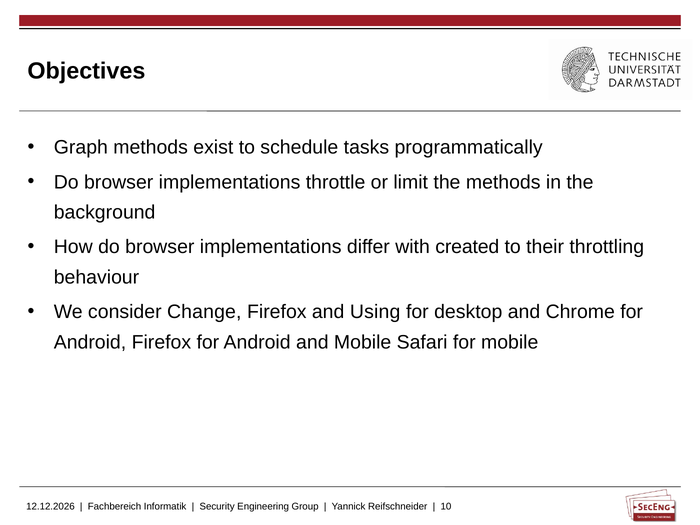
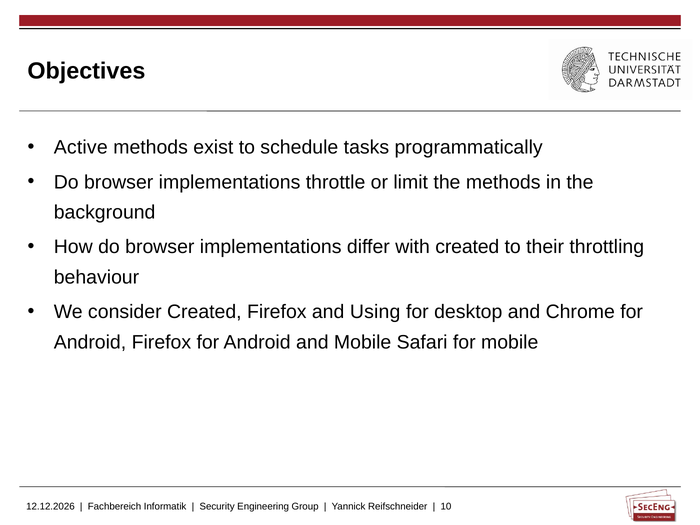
Graph: Graph -> Active
consider Change: Change -> Created
